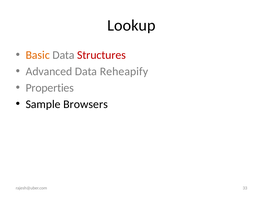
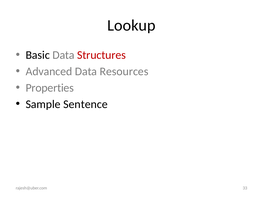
Basic colour: orange -> black
Reheapify: Reheapify -> Resources
Browsers: Browsers -> Sentence
